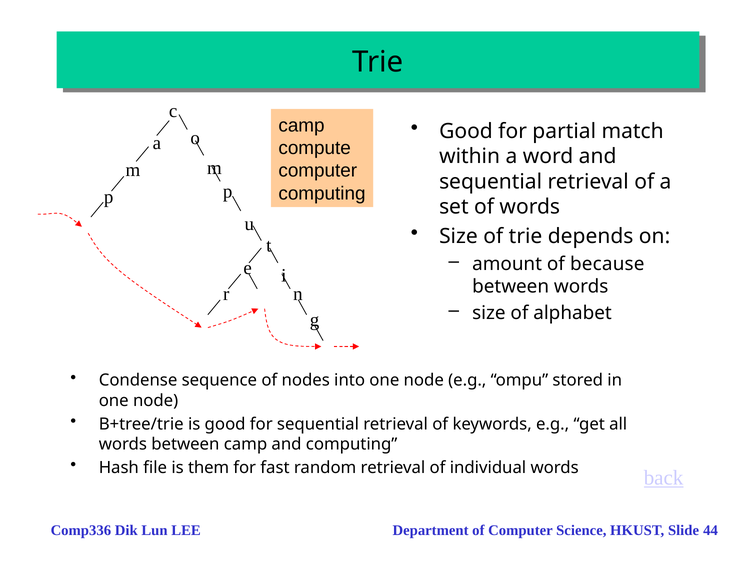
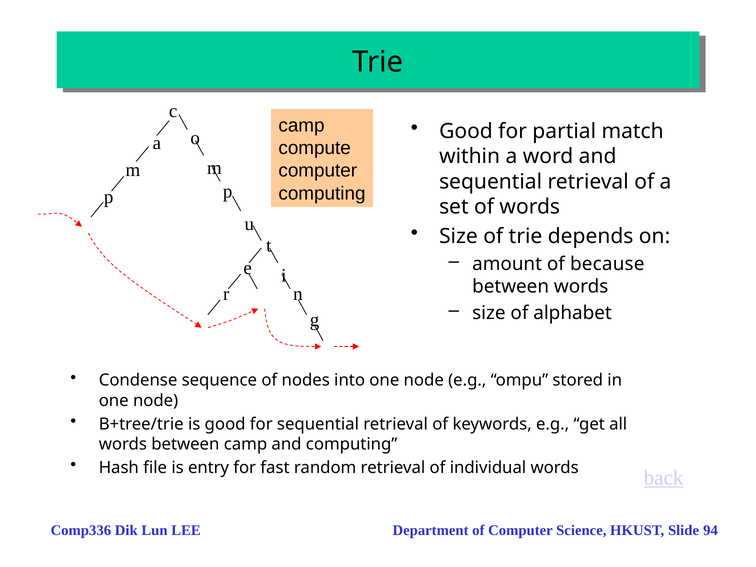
them: them -> entry
44: 44 -> 94
